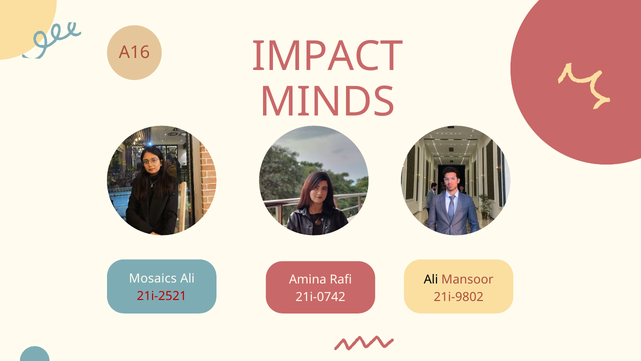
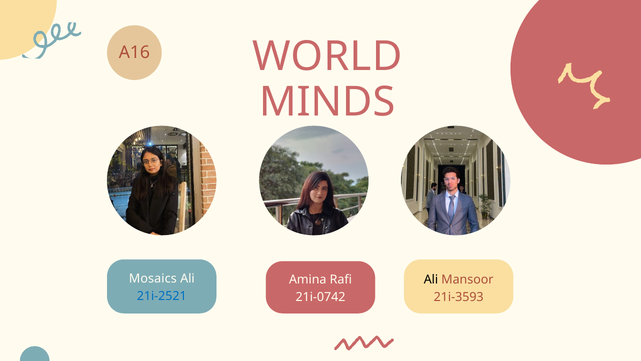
IMPACT: IMPACT -> WORLD
21i-2521 colour: red -> blue
21i-9802: 21i-9802 -> 21i-3593
